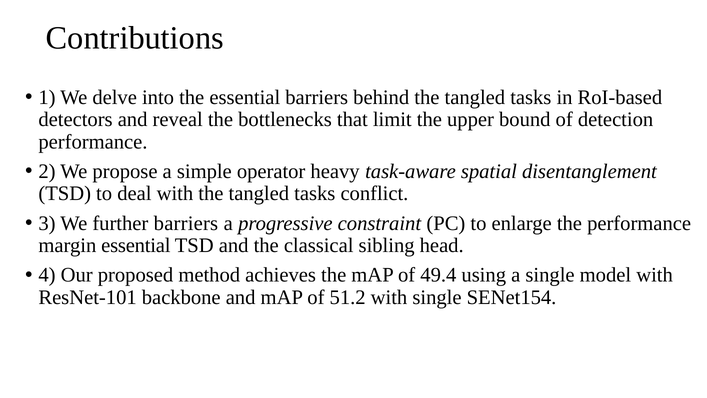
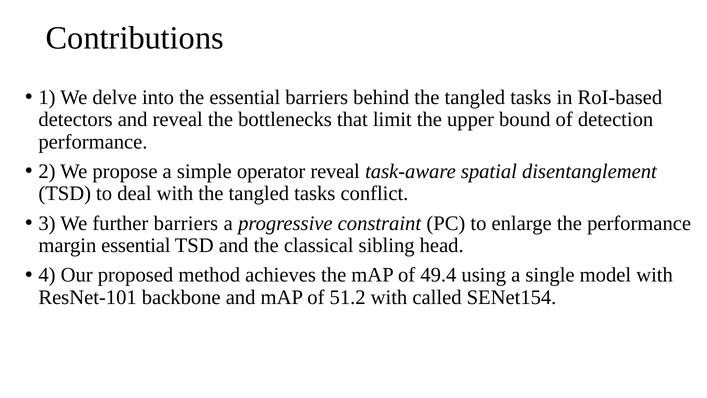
operator heavy: heavy -> reveal
with single: single -> called
